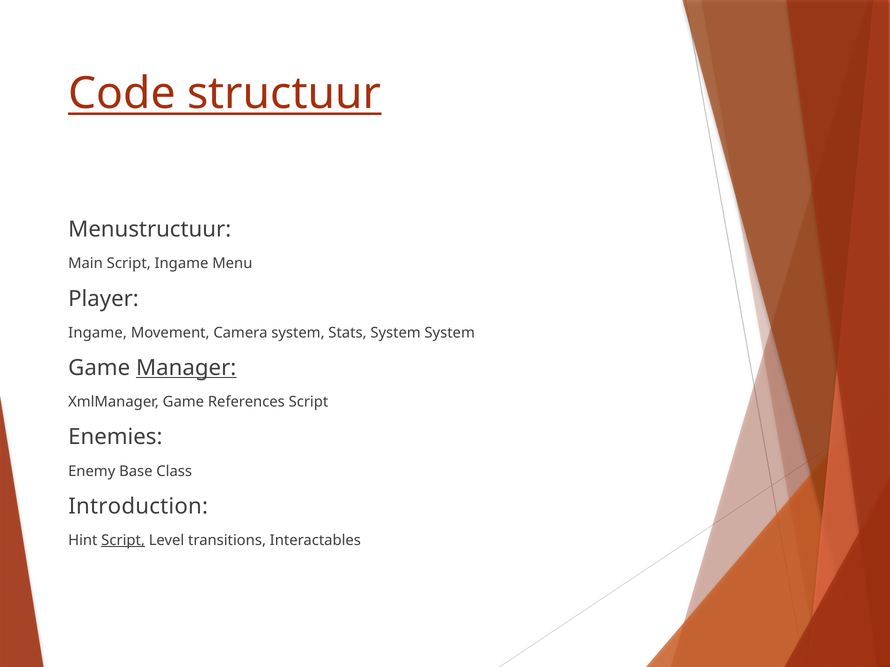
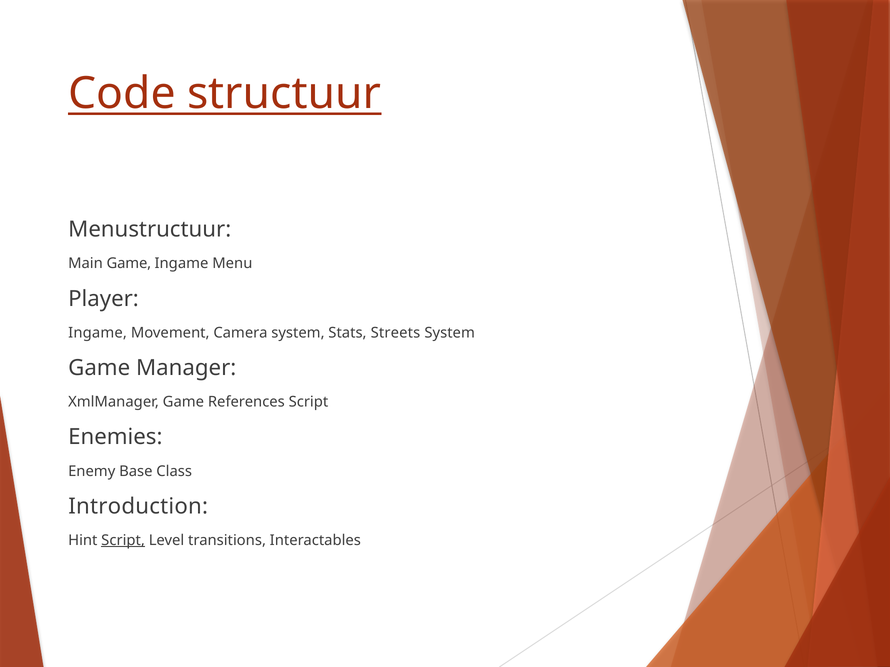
Main Script: Script -> Game
Stats System: System -> Streets
Manager underline: present -> none
